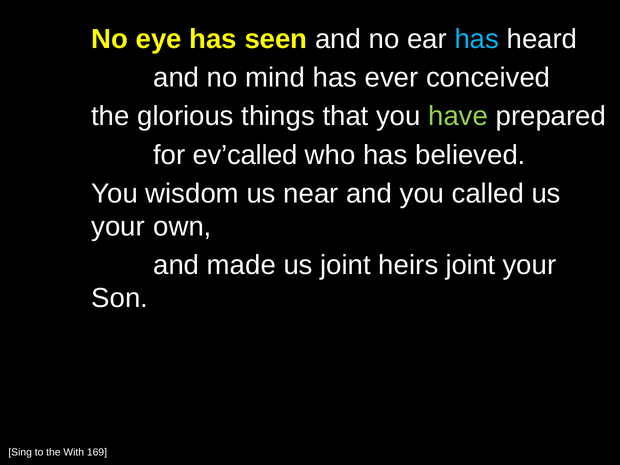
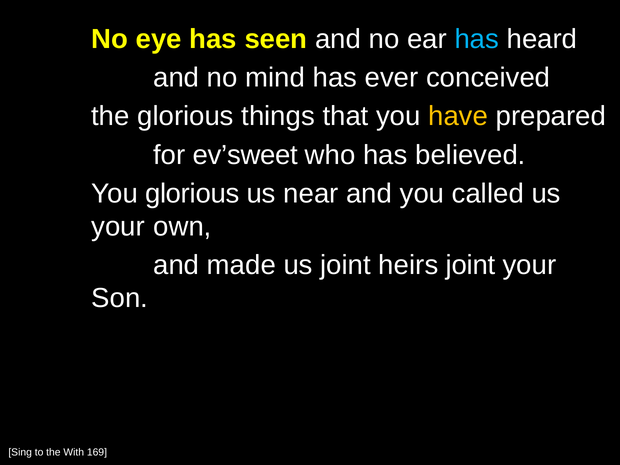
have colour: light green -> yellow
ev’called: ev’called -> ev’sweet
You wisdom: wisdom -> glorious
